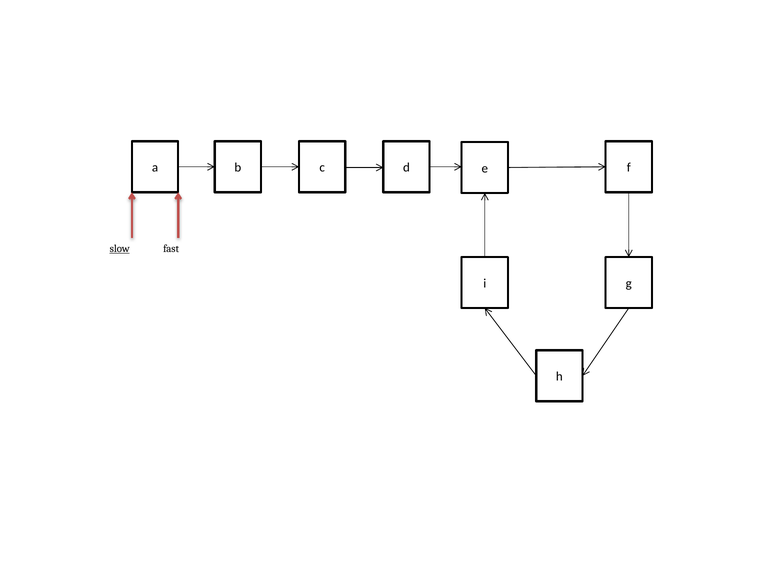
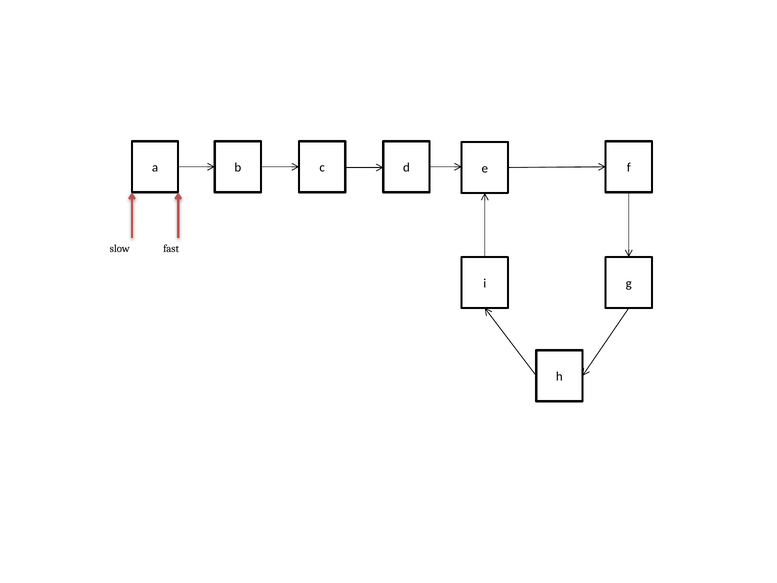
slow underline: present -> none
